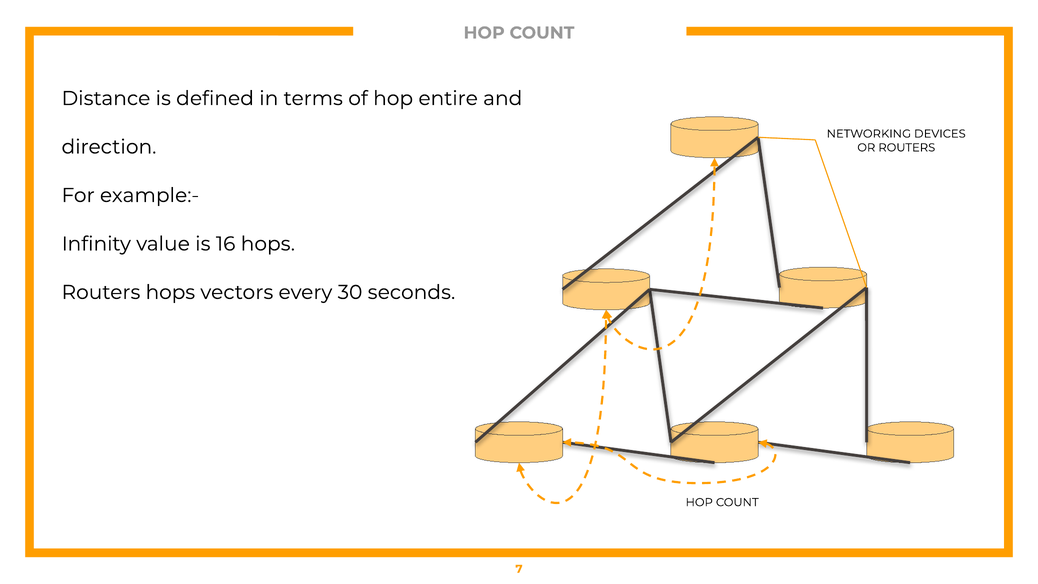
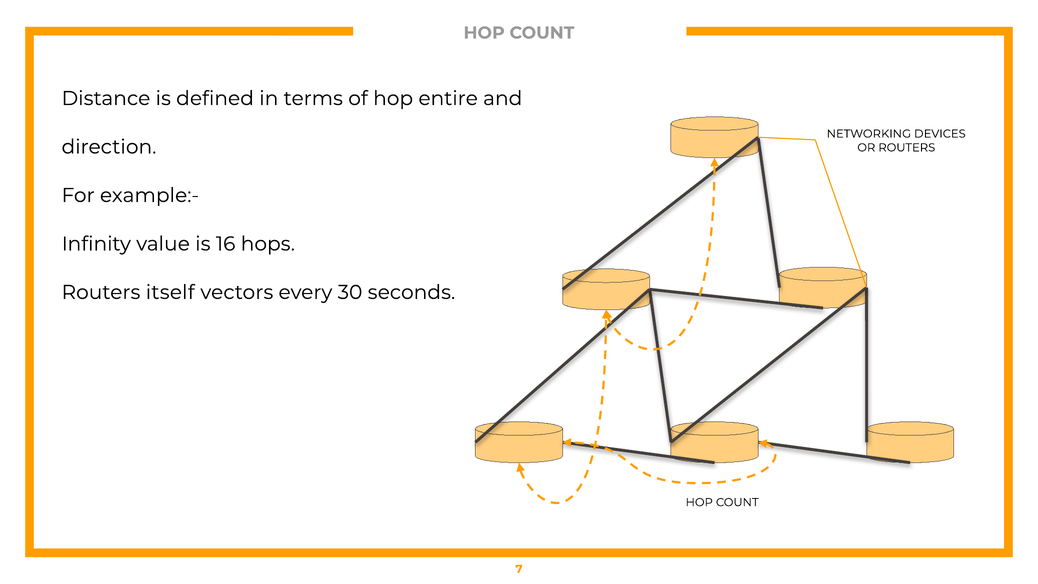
Routers hops: hops -> itself
